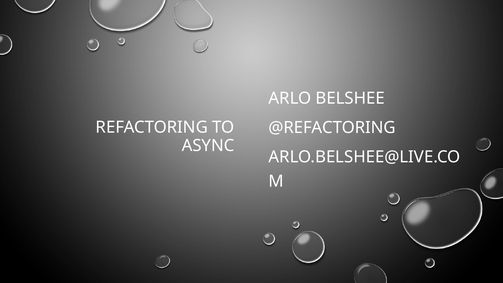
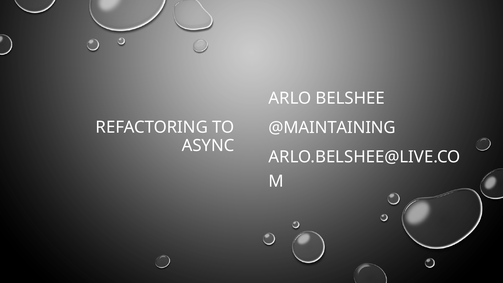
@REFACTORING: @REFACTORING -> @MAINTAINING
